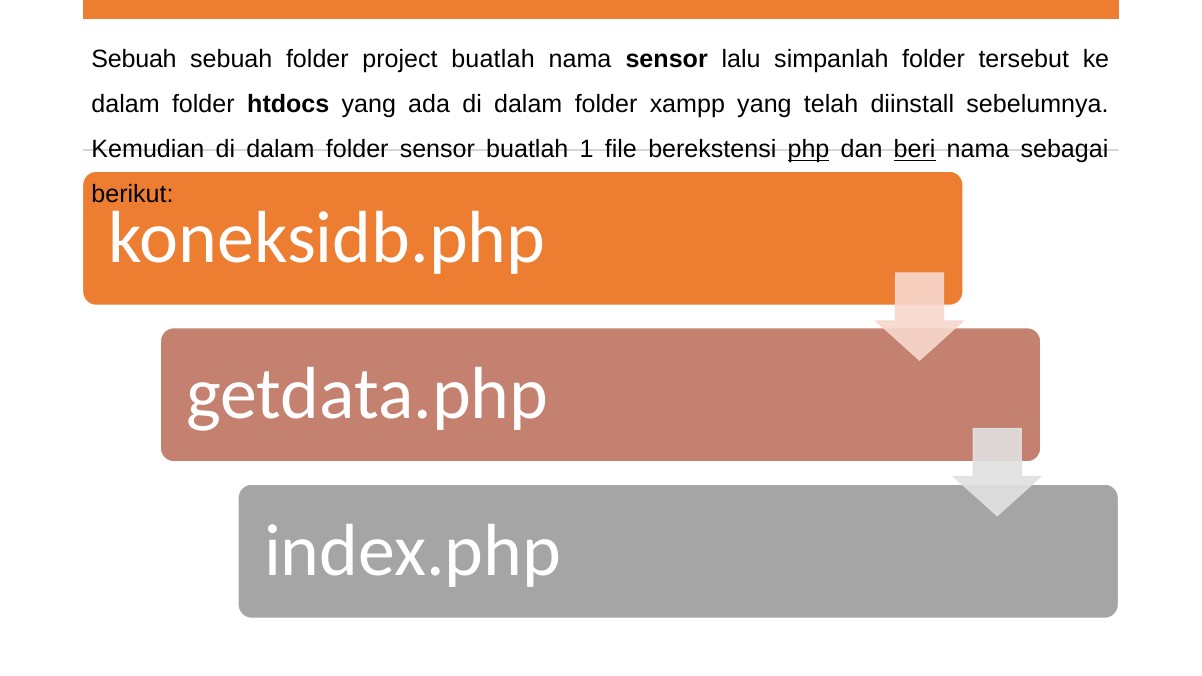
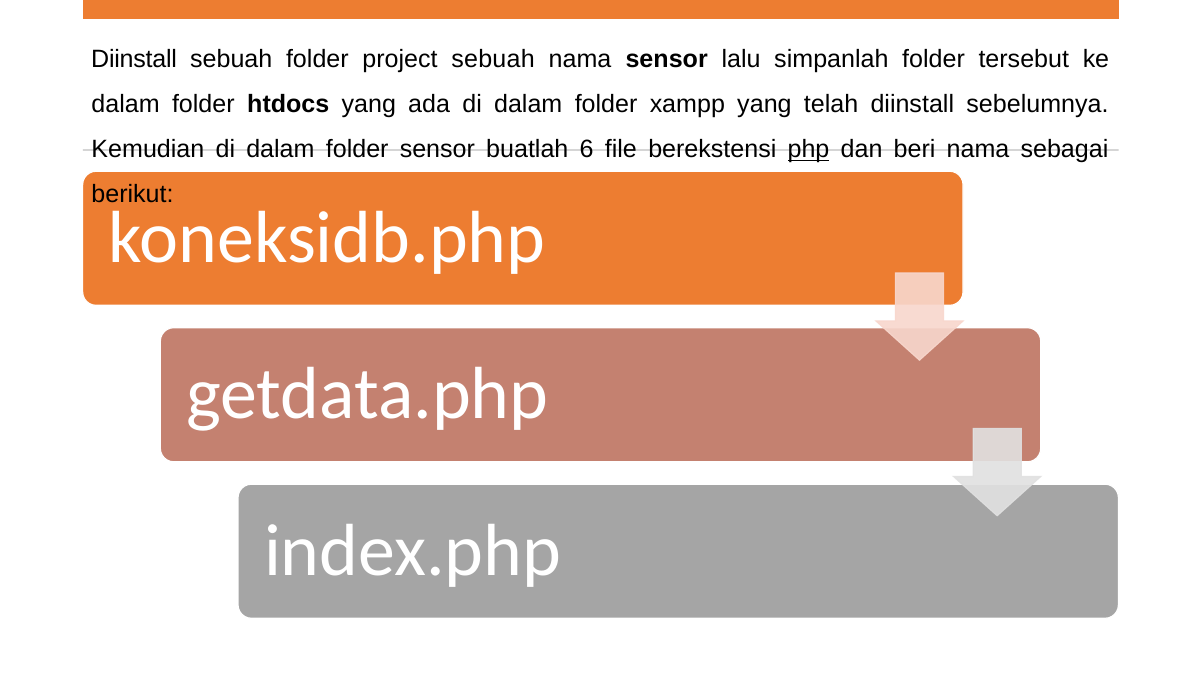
Sebuah at (134, 59): Sebuah -> Diinstall
project buatlah: buatlah -> sebuah
1: 1 -> 6
beri underline: present -> none
